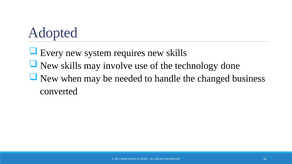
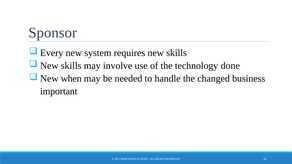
Adopted: Adopted -> Sponsor
converted: converted -> important
